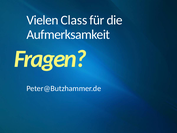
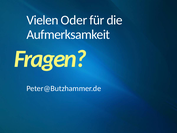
Class: Class -> Oder
